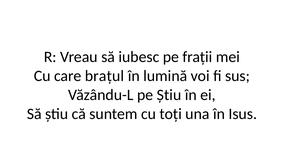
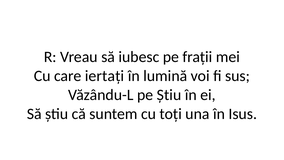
brațul: brațul -> iertați
